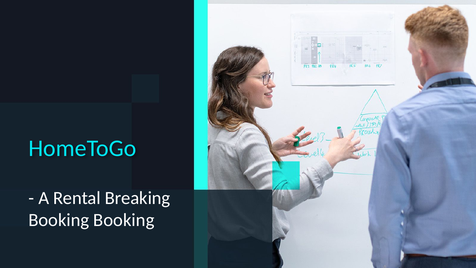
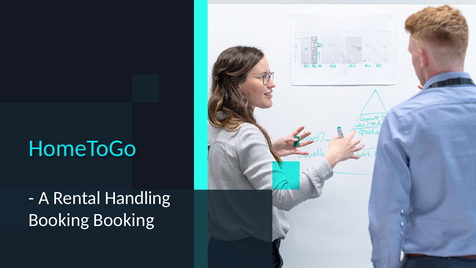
Breaking: Breaking -> Handling
